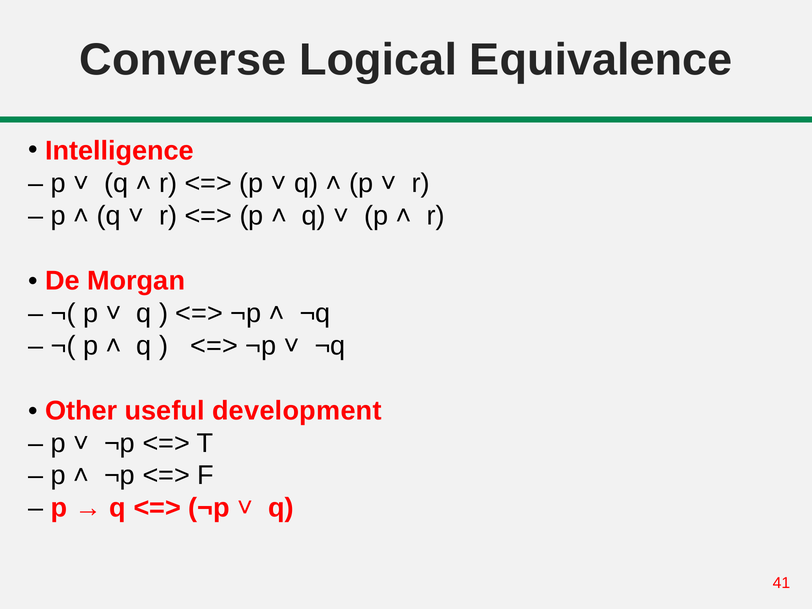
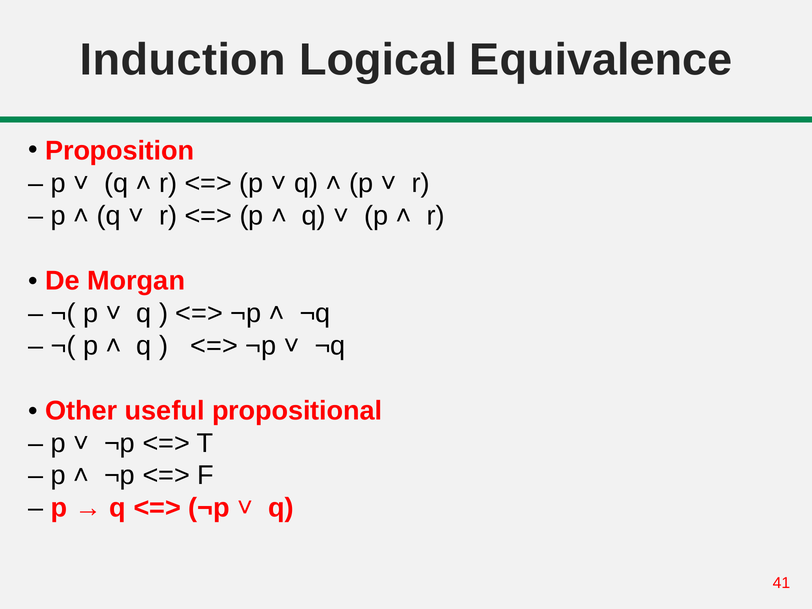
Converse: Converse -> Induction
Intelligence: Intelligence -> Proposition
development: development -> propositional
